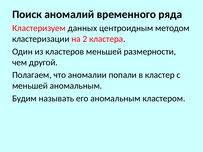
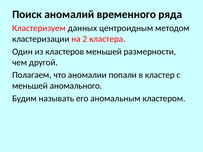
меньшей аномальным: аномальным -> аномального
